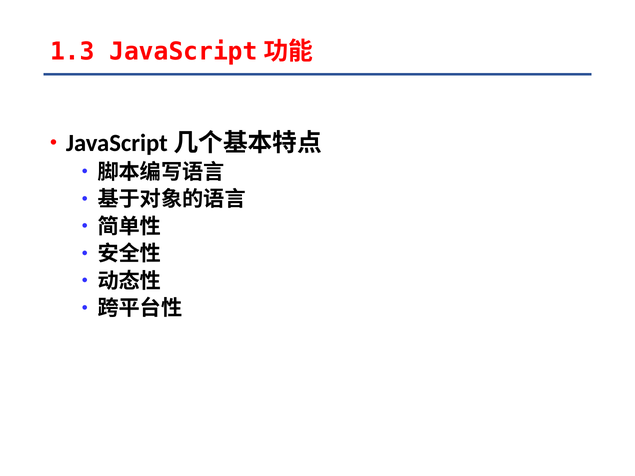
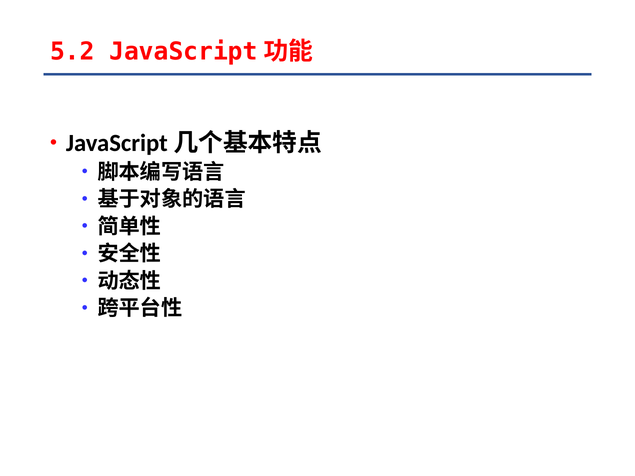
1.3: 1.3 -> 5.2
